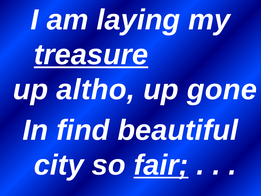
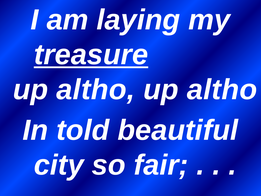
gone at (222, 90): gone -> altho
find: find -> told
fair underline: present -> none
